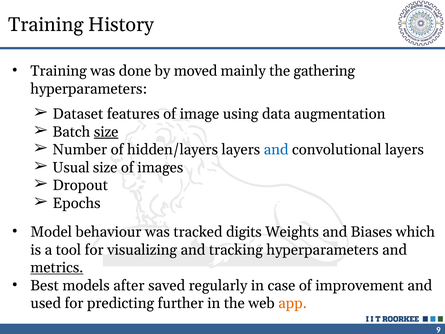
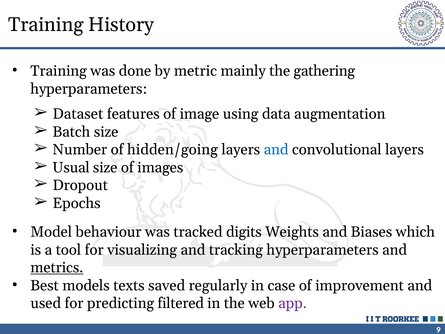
moved: moved -> metric
size at (106, 132) underline: present -> none
hidden/layers: hidden/layers -> hidden/going
after: after -> texts
further: further -> filtered
app colour: orange -> purple
